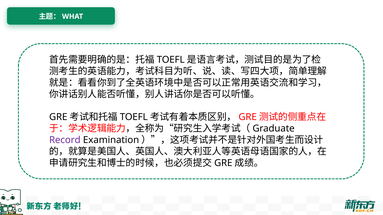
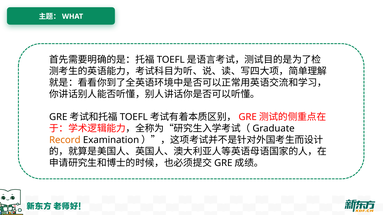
Record colour: purple -> orange
